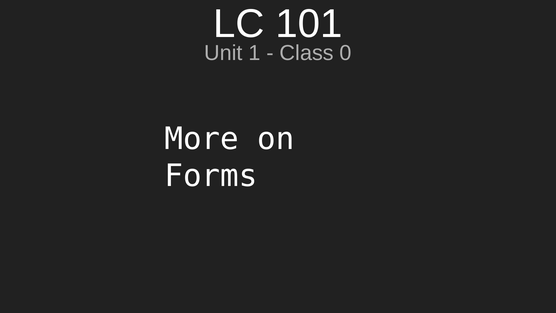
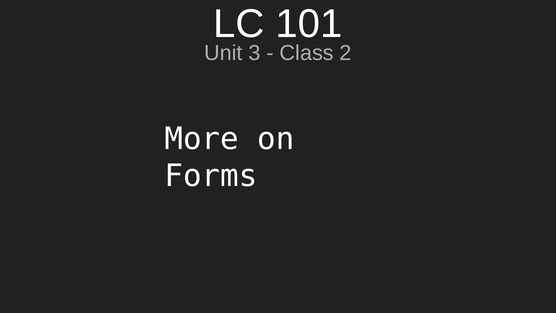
1: 1 -> 3
0: 0 -> 2
